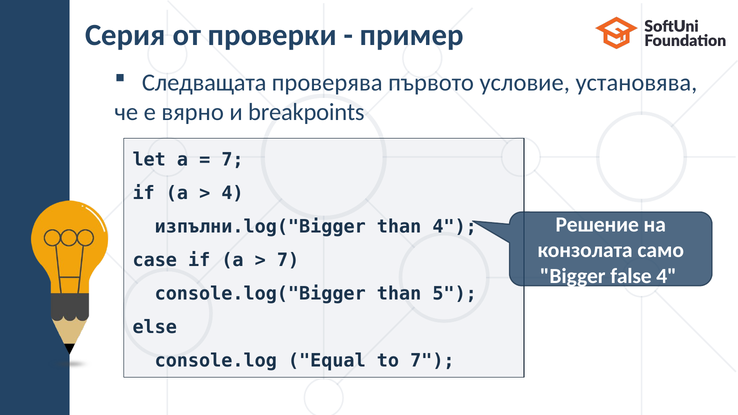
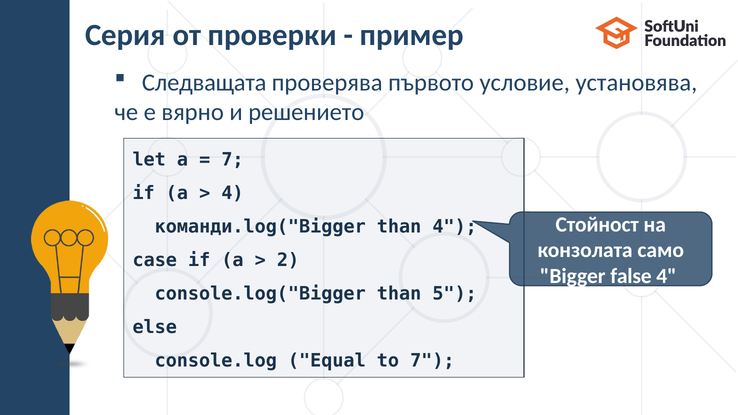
breakpoints: breakpoints -> решението
Решение: Решение -> Стойност
изпълни.log("Bigger: изпълни.log("Bigger -> команди.log("Bigger
7 at (288, 260): 7 -> 2
